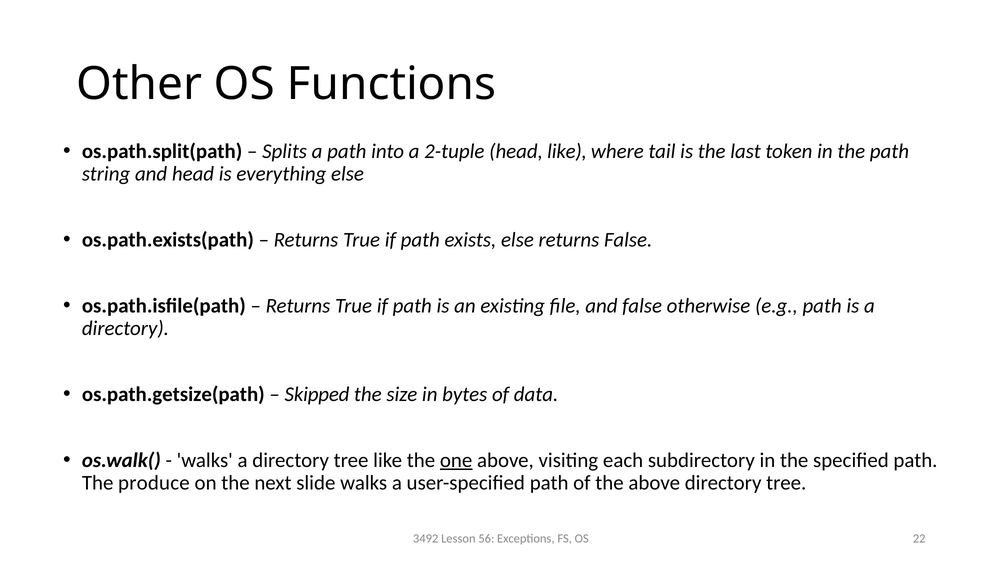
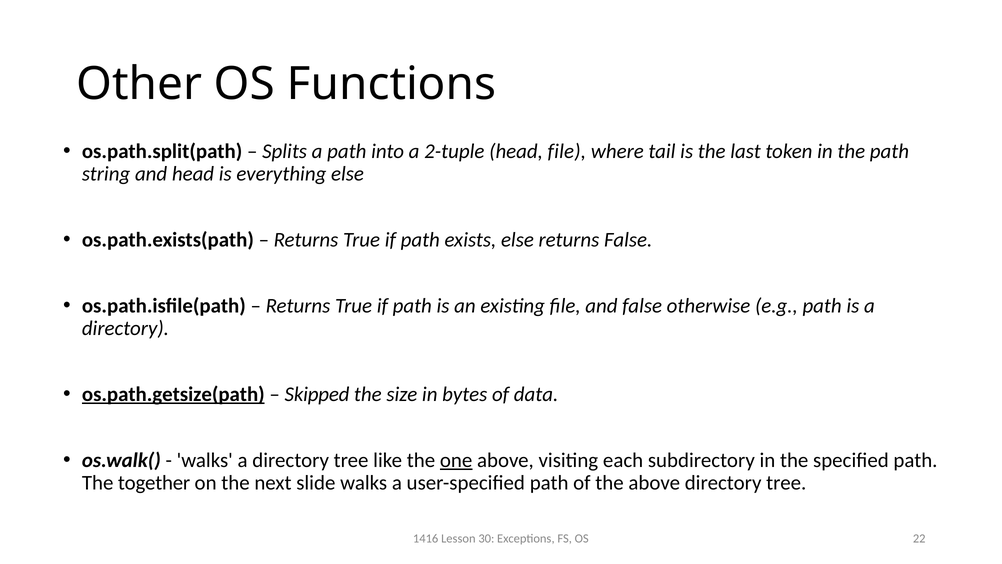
head like: like -> file
os.path.getsize(path underline: none -> present
produce: produce -> together
3492: 3492 -> 1416
56: 56 -> 30
